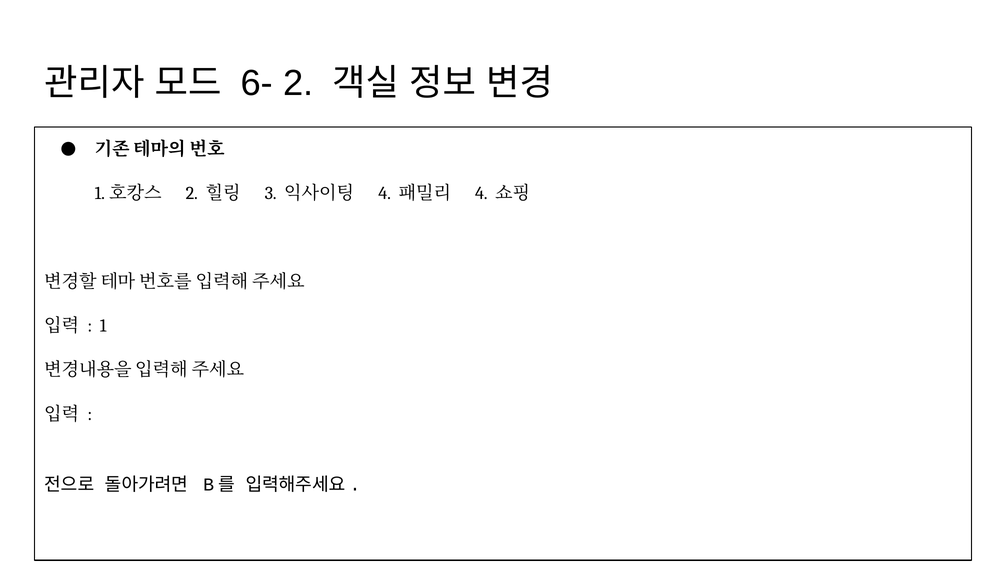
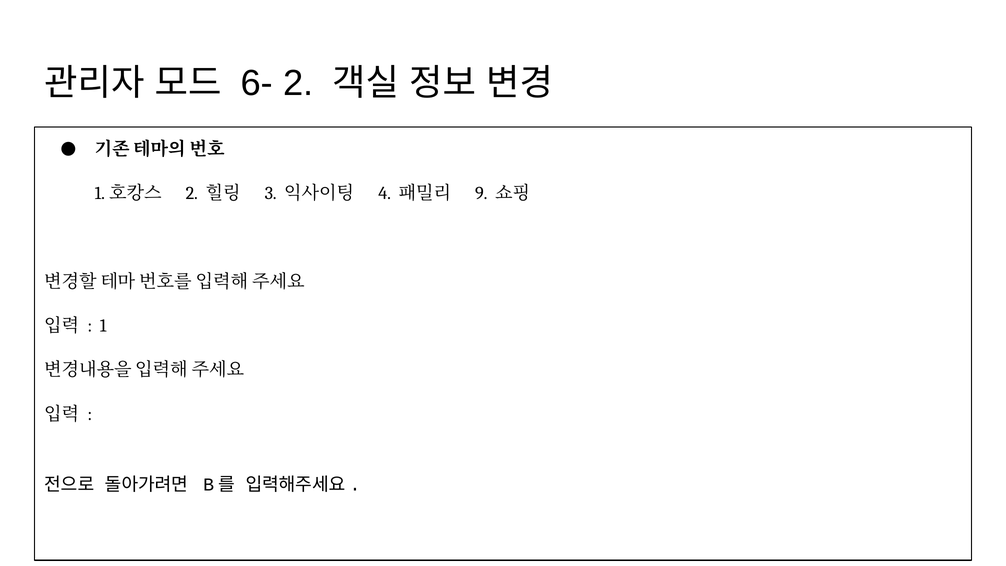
4 at (481, 193): 4 -> 9
